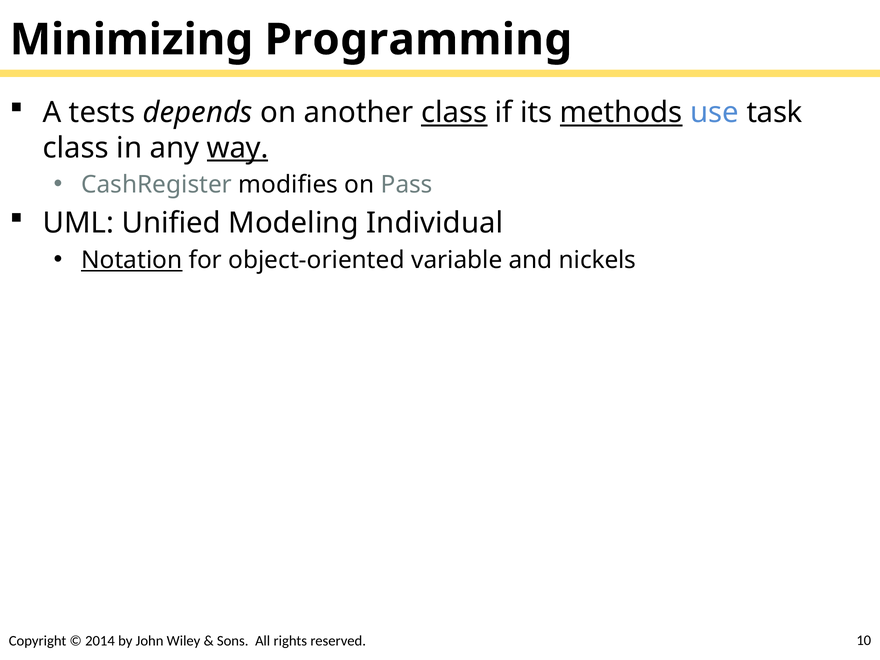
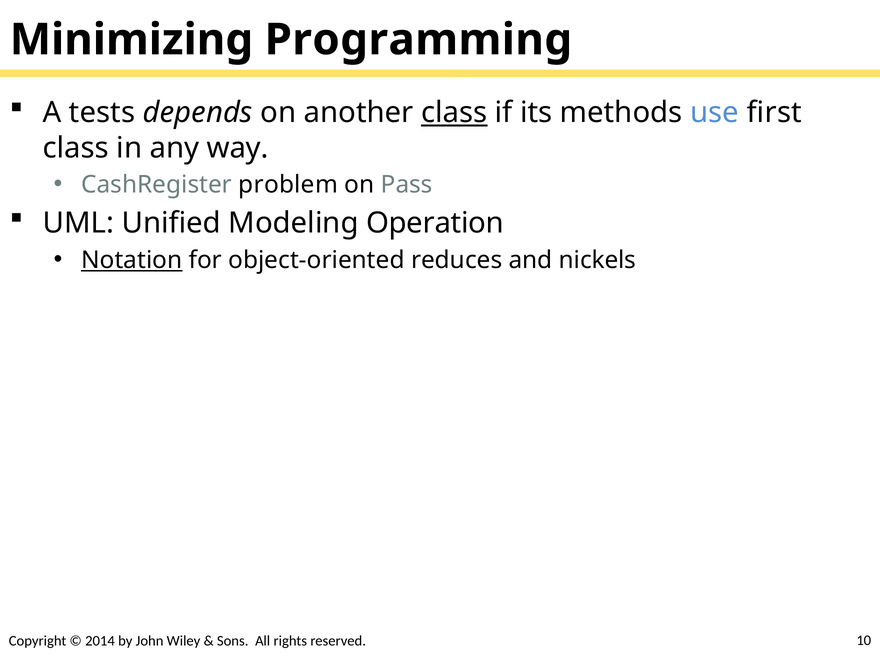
methods underline: present -> none
task: task -> first
way underline: present -> none
modifies: modifies -> problem
Individual: Individual -> Operation
variable: variable -> reduces
